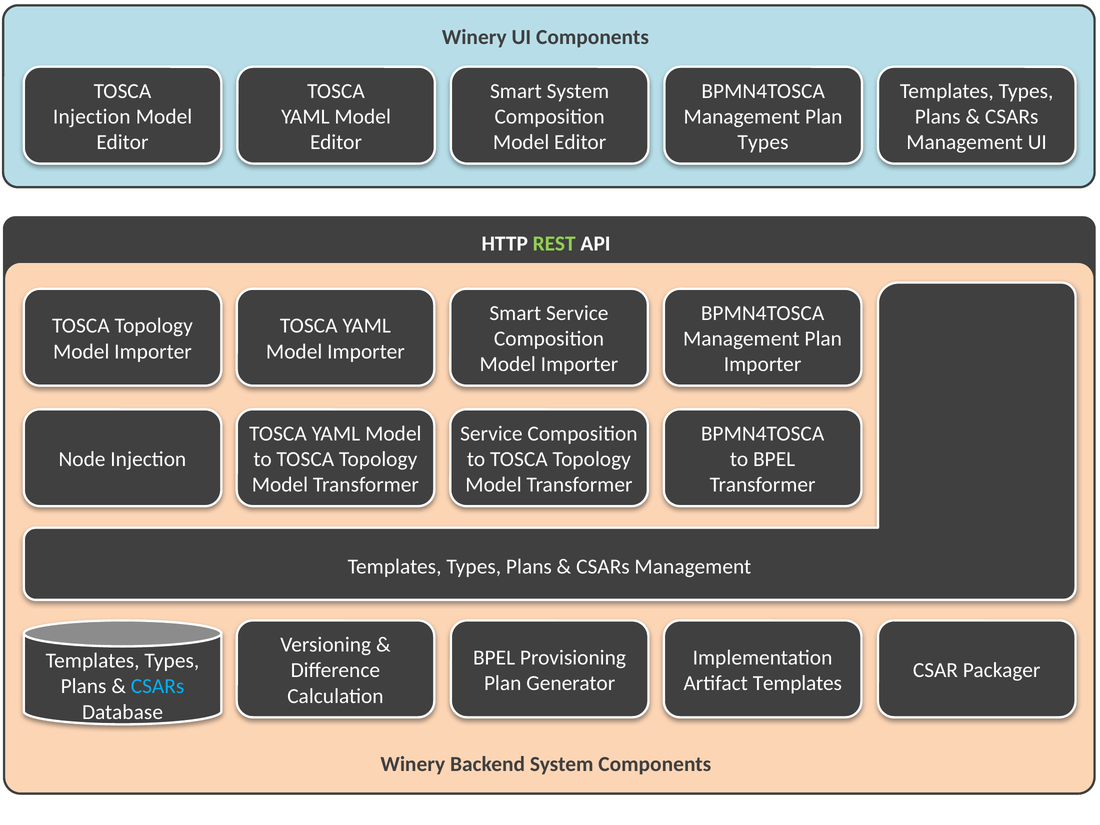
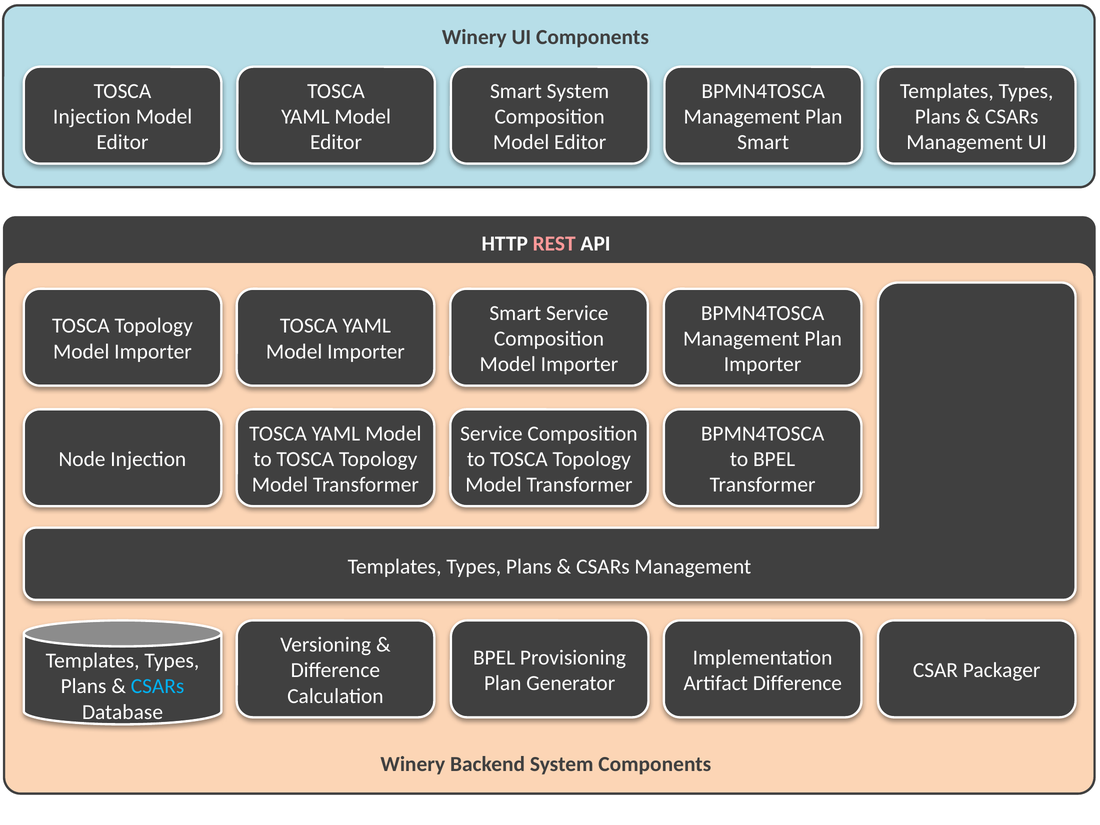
Types at (763, 142): Types -> Smart
REST colour: light green -> pink
Artifact Templates: Templates -> Difference
